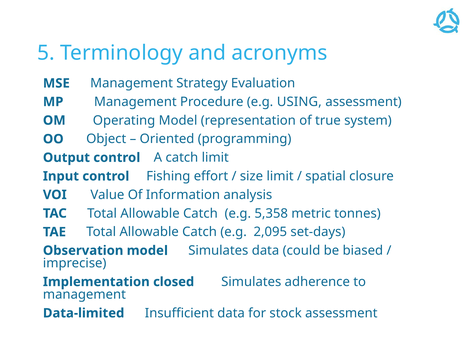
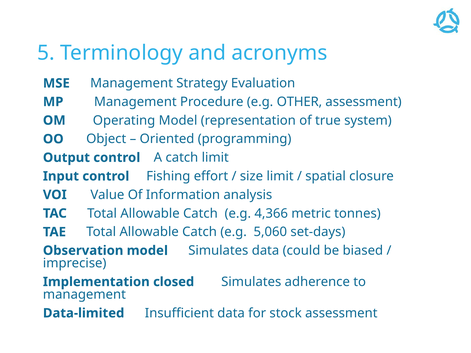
USING: USING -> OTHER
5,358: 5,358 -> 4,366
2,095: 2,095 -> 5,060
